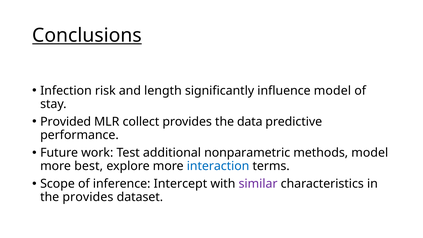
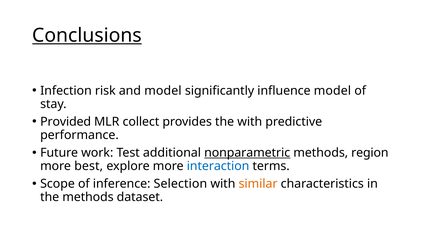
and length: length -> model
the data: data -> with
nonparametric underline: none -> present
methods model: model -> region
Intercept: Intercept -> Selection
similar colour: purple -> orange
the provides: provides -> methods
